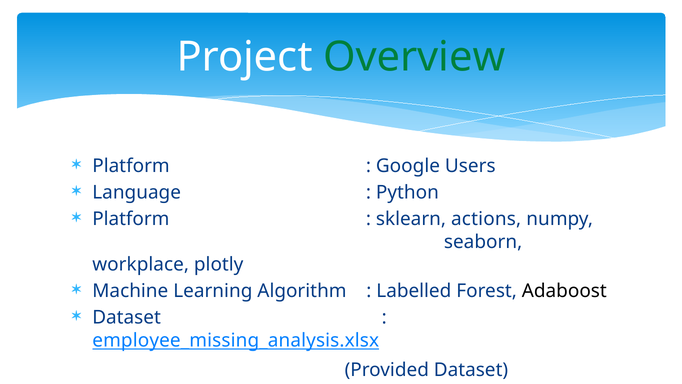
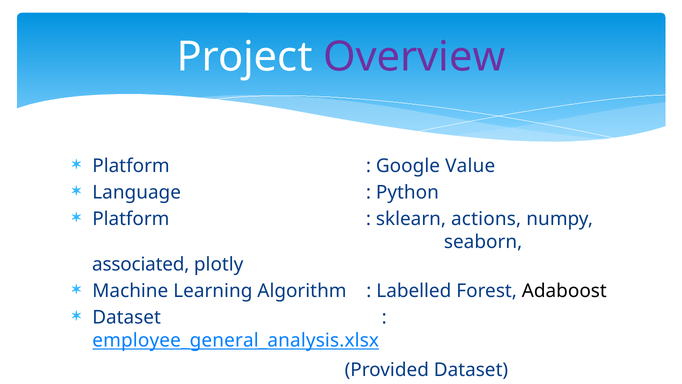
Overview colour: green -> purple
Users: Users -> Value
workplace: workplace -> associated
employee_missing_analysis.xlsx: employee_missing_analysis.xlsx -> employee_general_analysis.xlsx
